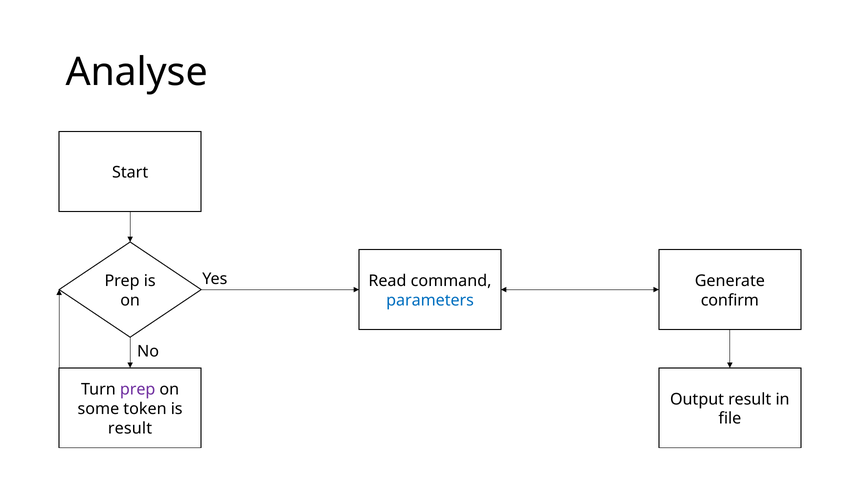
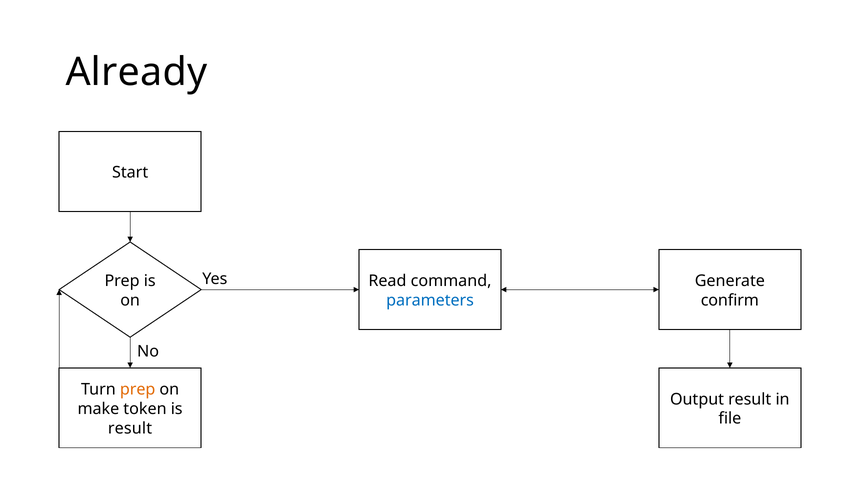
Analyse: Analyse -> Already
prep at (138, 389) colour: purple -> orange
some: some -> make
